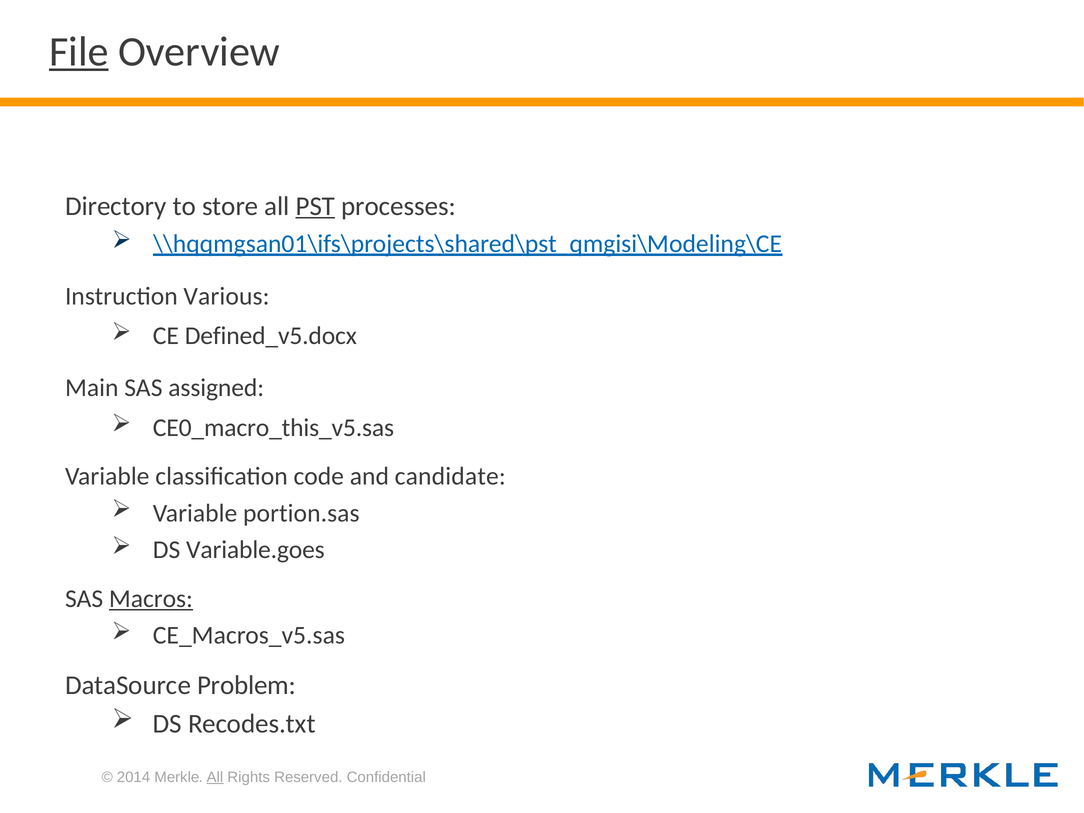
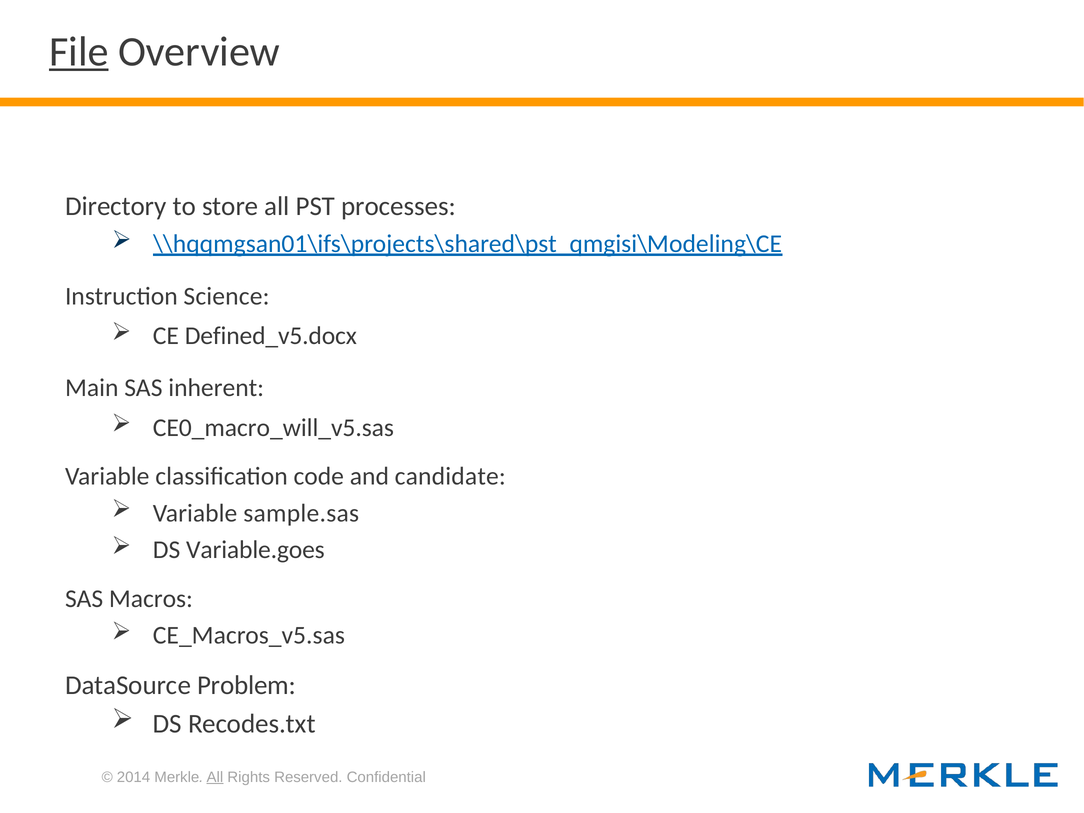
PST underline: present -> none
Various: Various -> Science
assigned: assigned -> inherent
CE0_macro_this_v5.sas: CE0_macro_this_v5.sas -> CE0_macro_will_v5.sas
portion.sas: portion.sas -> sample.sas
Macros underline: present -> none
